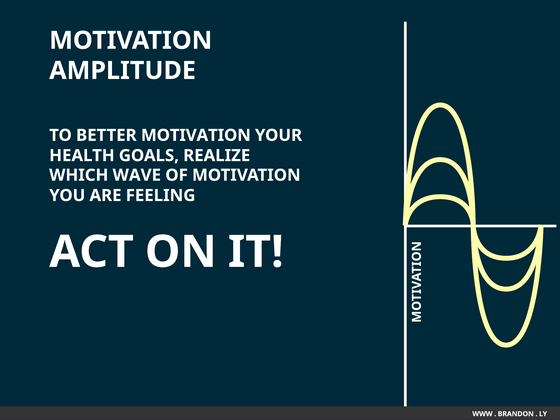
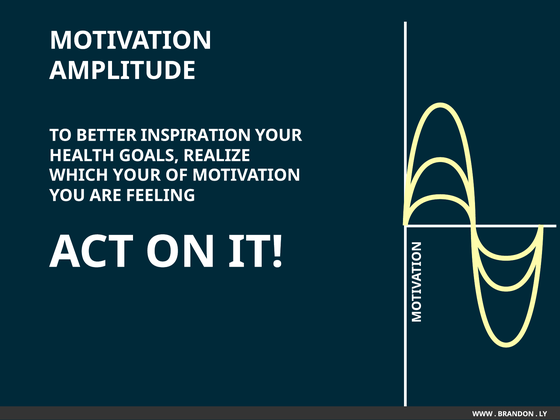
BETTER MOTIVATION: MOTIVATION -> INSPIRATION
WHICH WAVE: WAVE -> YOUR
